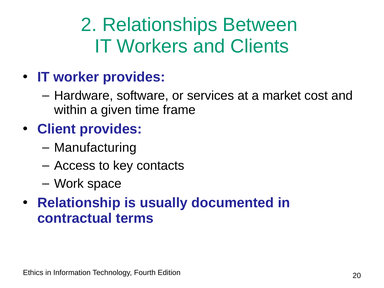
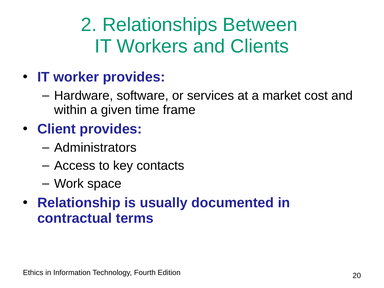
Manufacturing: Manufacturing -> Administrators
